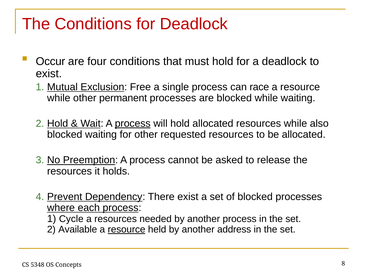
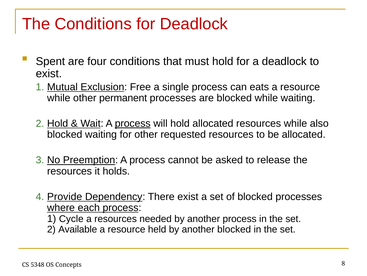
Occur: Occur -> Spent
race: race -> eats
Prevent: Prevent -> Provide
resource at (127, 229) underline: present -> none
another address: address -> blocked
